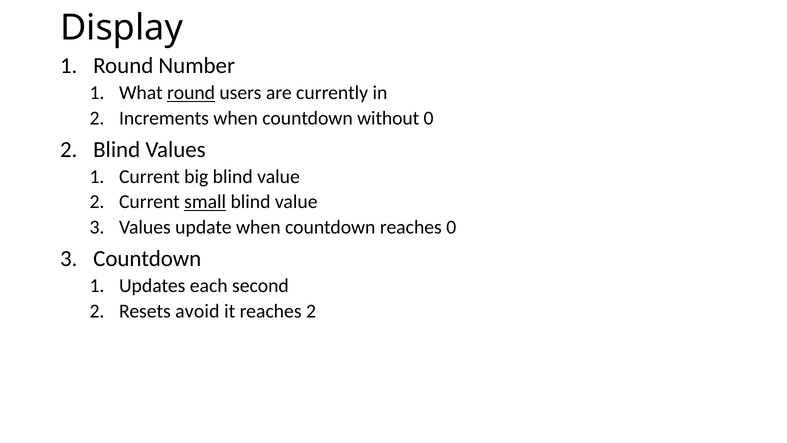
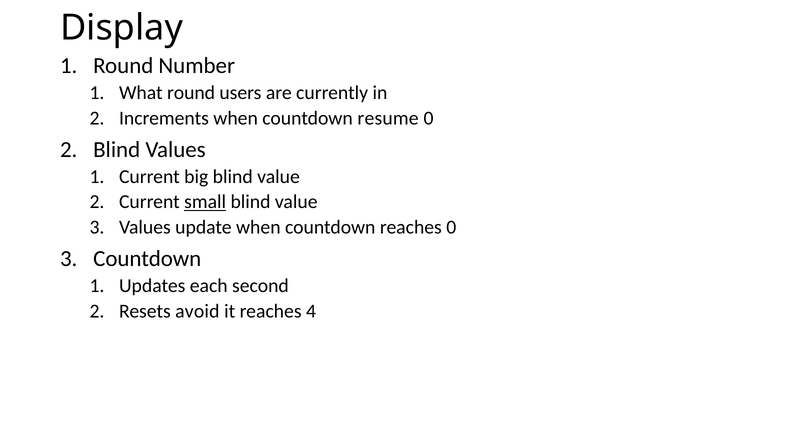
round at (191, 93) underline: present -> none
without: without -> resume
reaches 2: 2 -> 4
